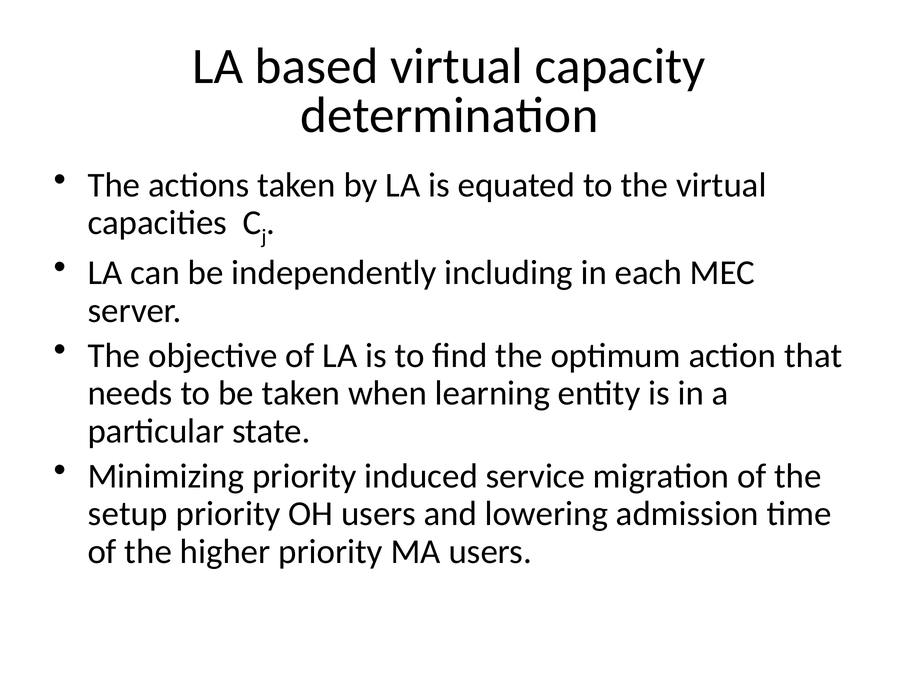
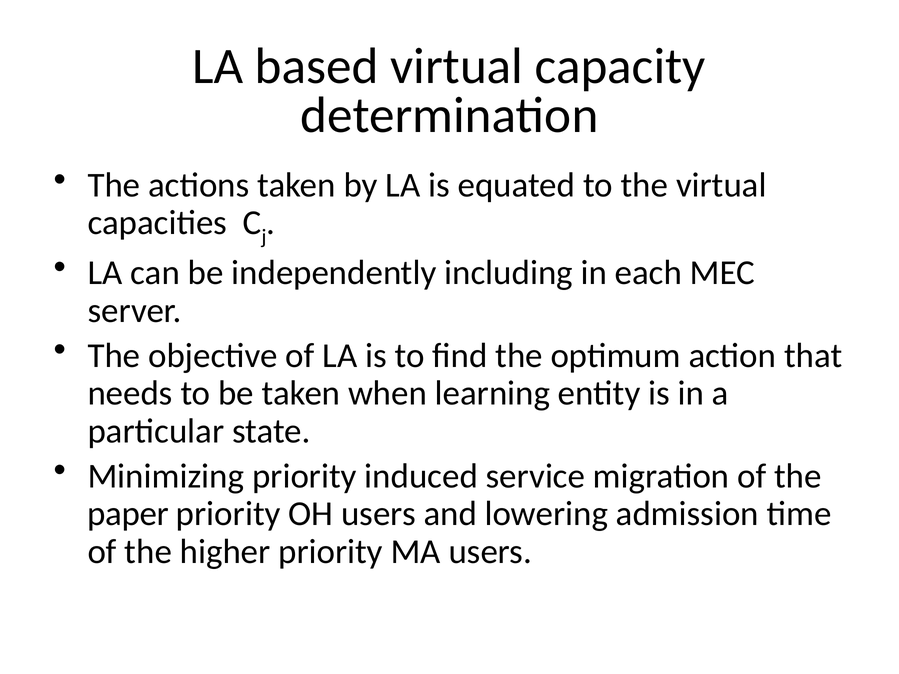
setup: setup -> paper
